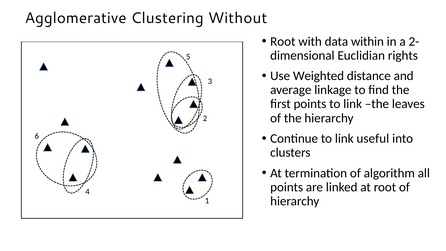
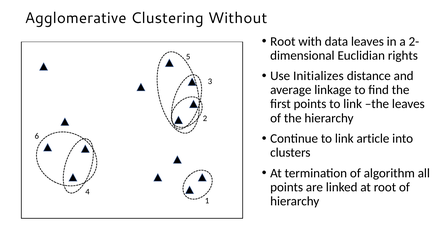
data within: within -> leaves
Weighted: Weighted -> Initializes
useful: useful -> article
